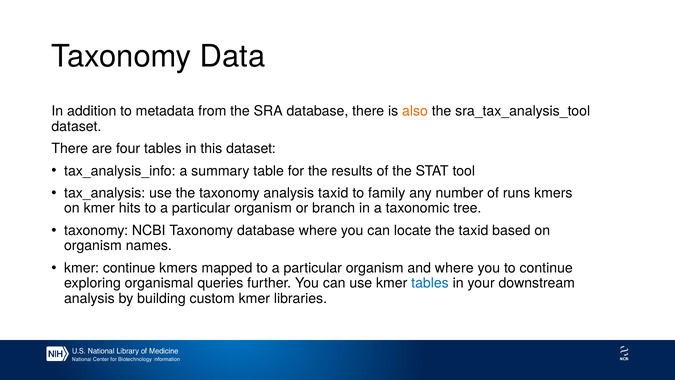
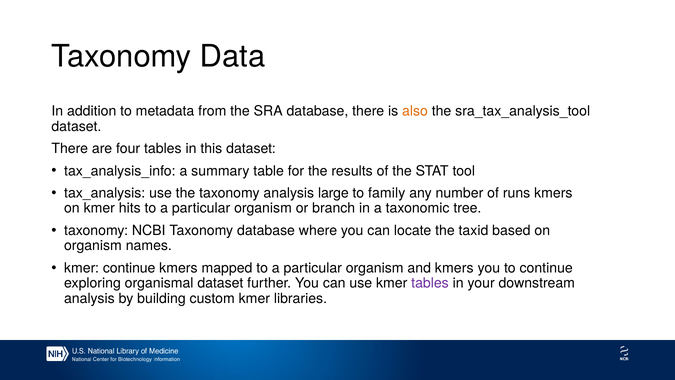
analysis taxid: taxid -> large
and where: where -> kmers
organismal queries: queries -> dataset
tables at (430, 283) colour: blue -> purple
